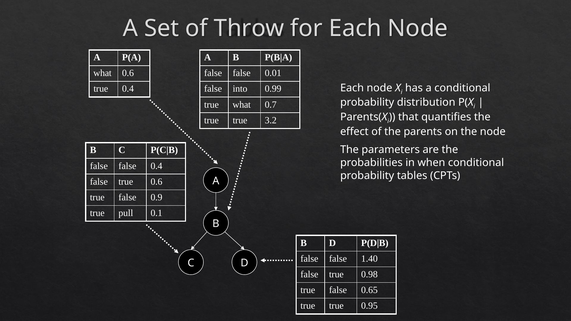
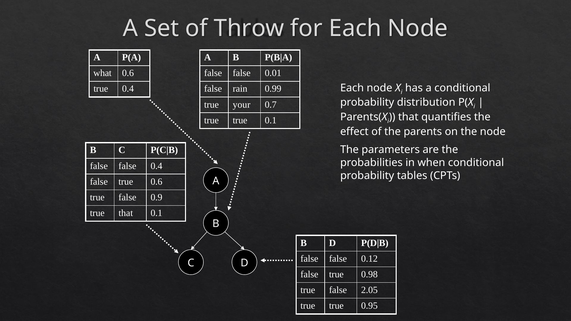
into: into -> rain
true what: what -> your
true 3.2: 3.2 -> 0.1
true pull: pull -> that
1.40: 1.40 -> 0.12
0.65: 0.65 -> 2.05
